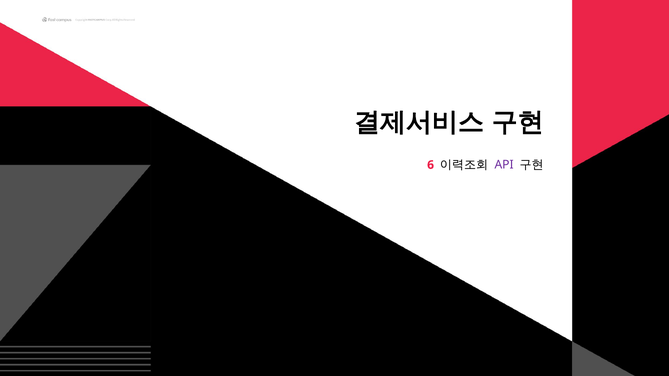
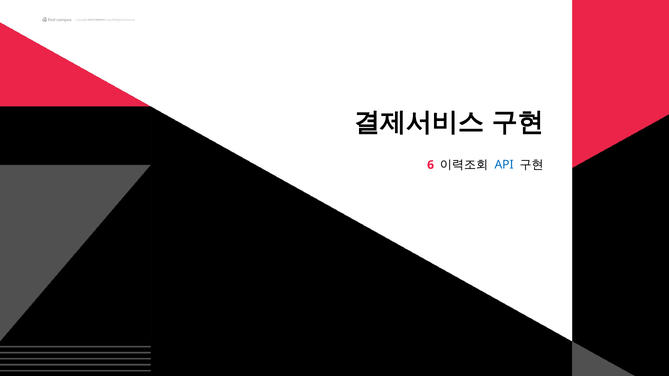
API colour: purple -> blue
